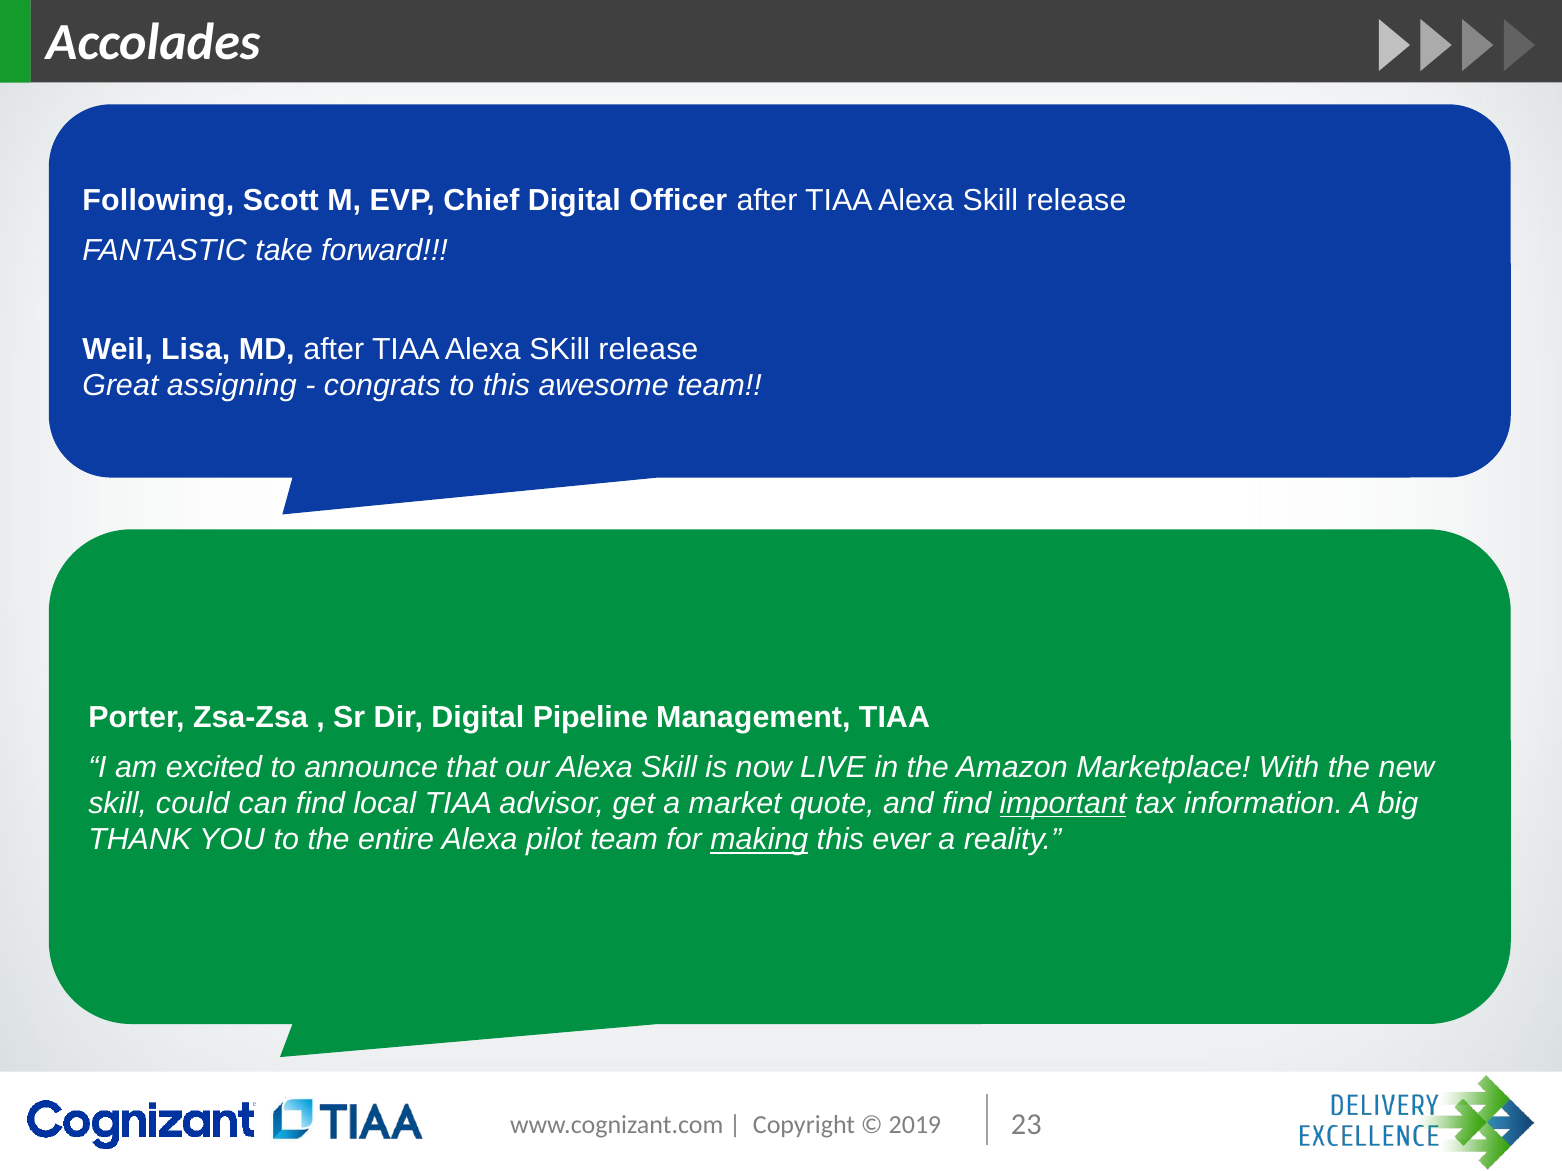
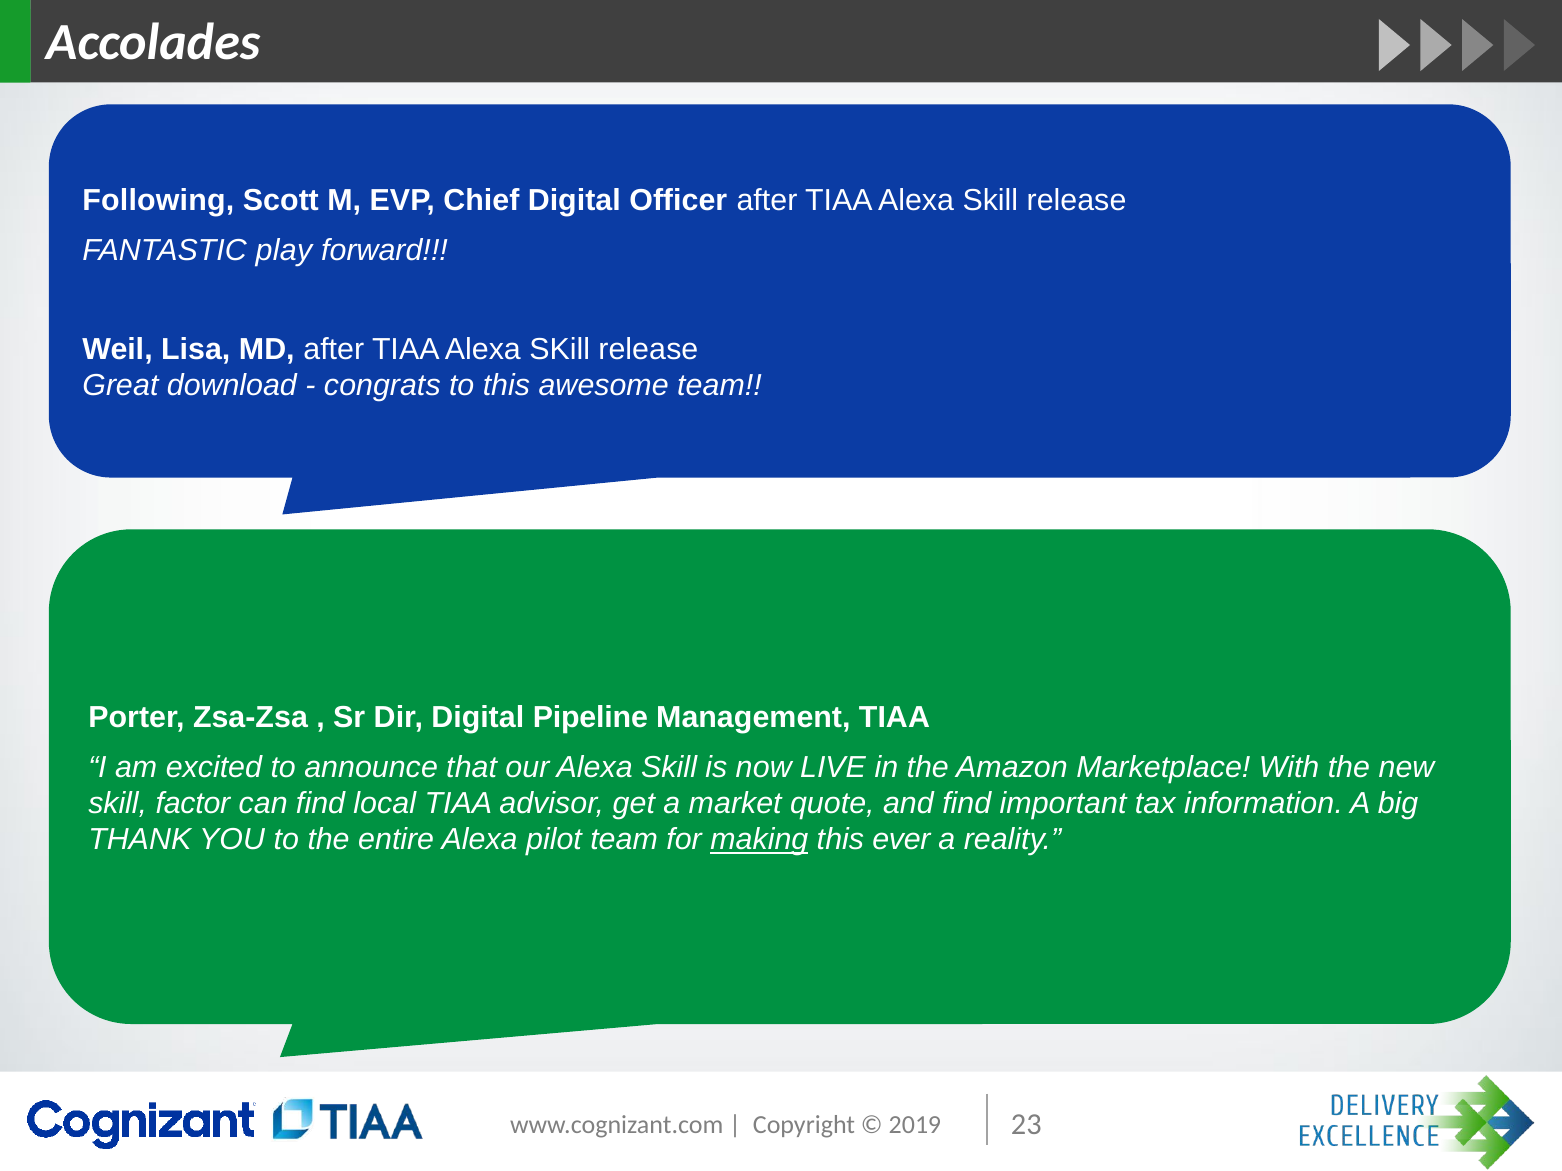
take: take -> play
assigning: assigning -> download
could: could -> factor
important underline: present -> none
